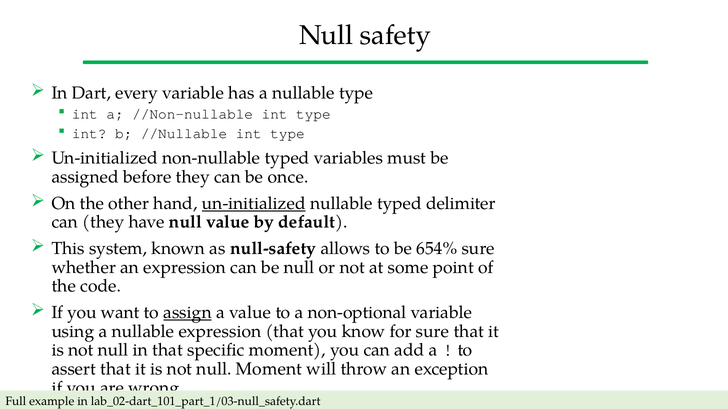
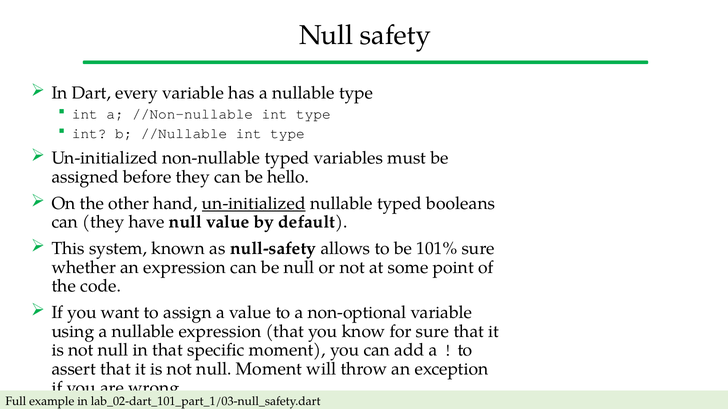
once: once -> hello
delimiter: delimiter -> booleans
654%: 654% -> 101%
assign underline: present -> none
